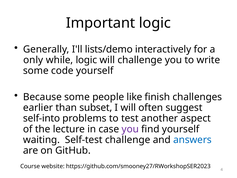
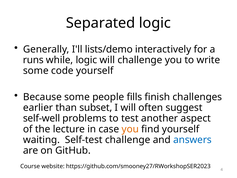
Important: Important -> Separated
only: only -> runs
like: like -> fills
self-into: self-into -> self-well
you at (130, 129) colour: purple -> orange
